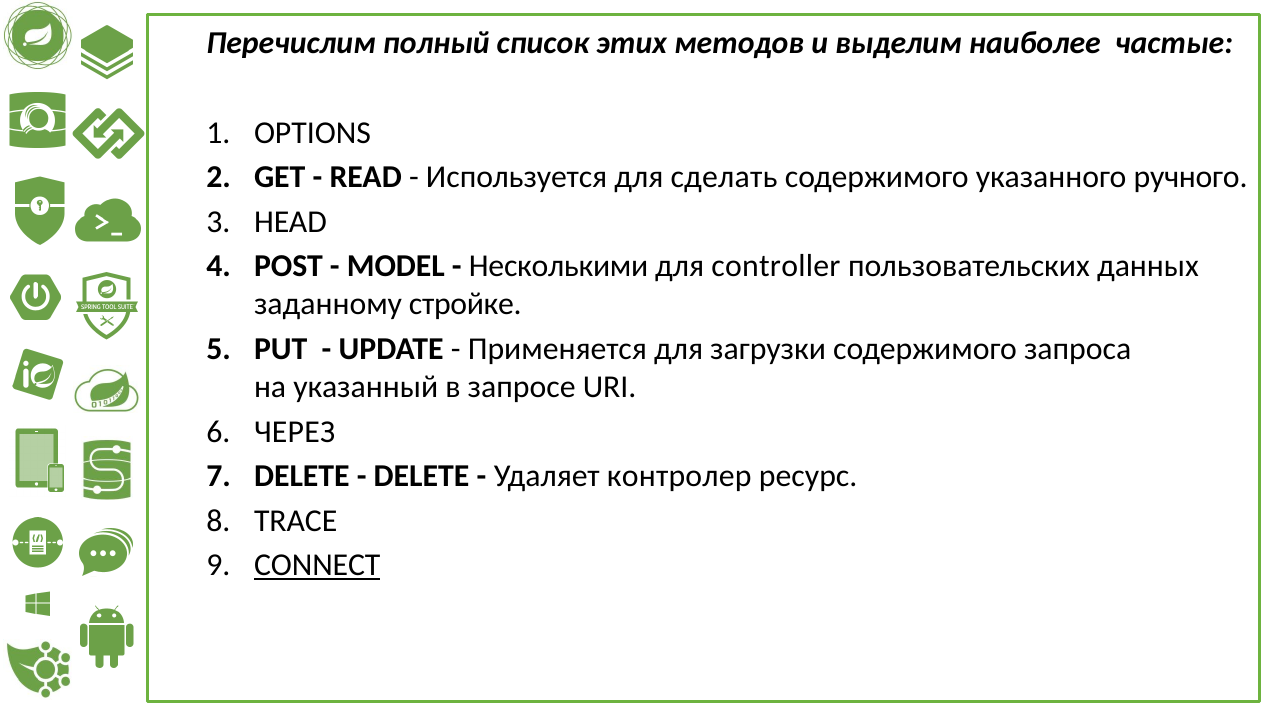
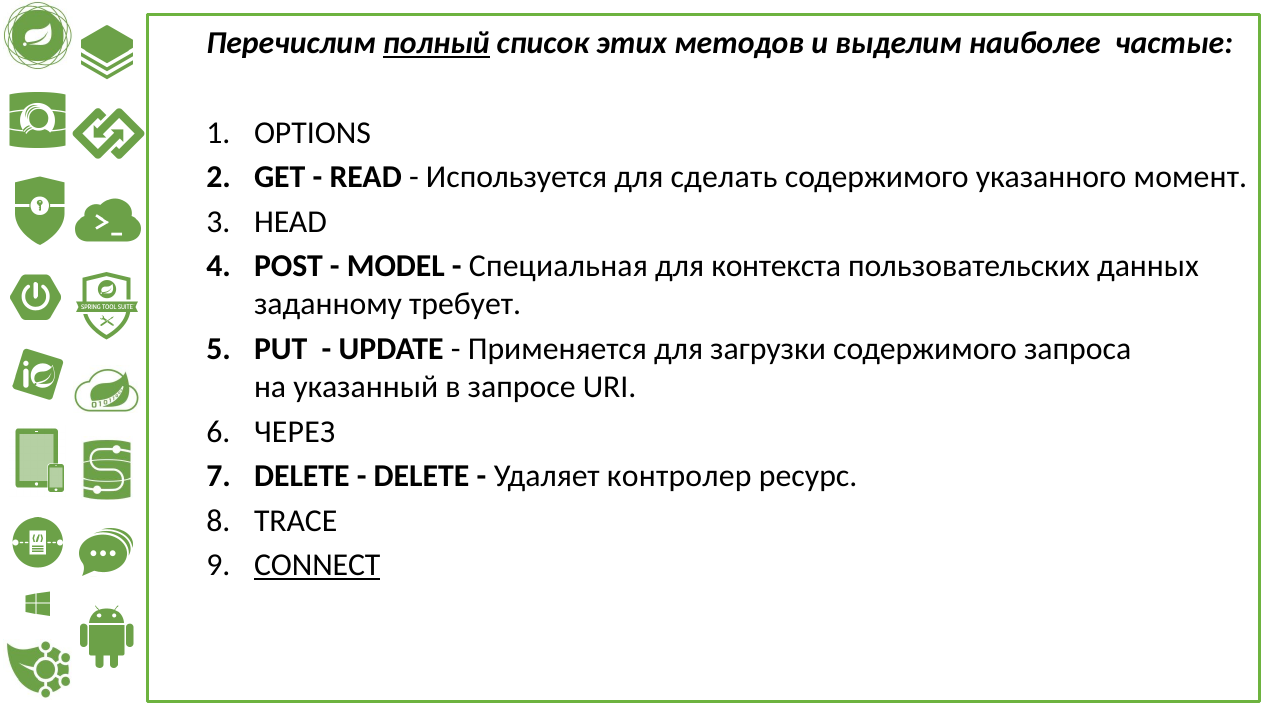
полный underline: none -> present
ручного: ручного -> момент
Несколькими: Несколькими -> Специальная
controller: controller -> контекста
стройке: стройке -> требует
